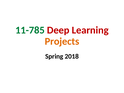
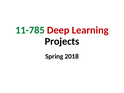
Projects colour: orange -> black
